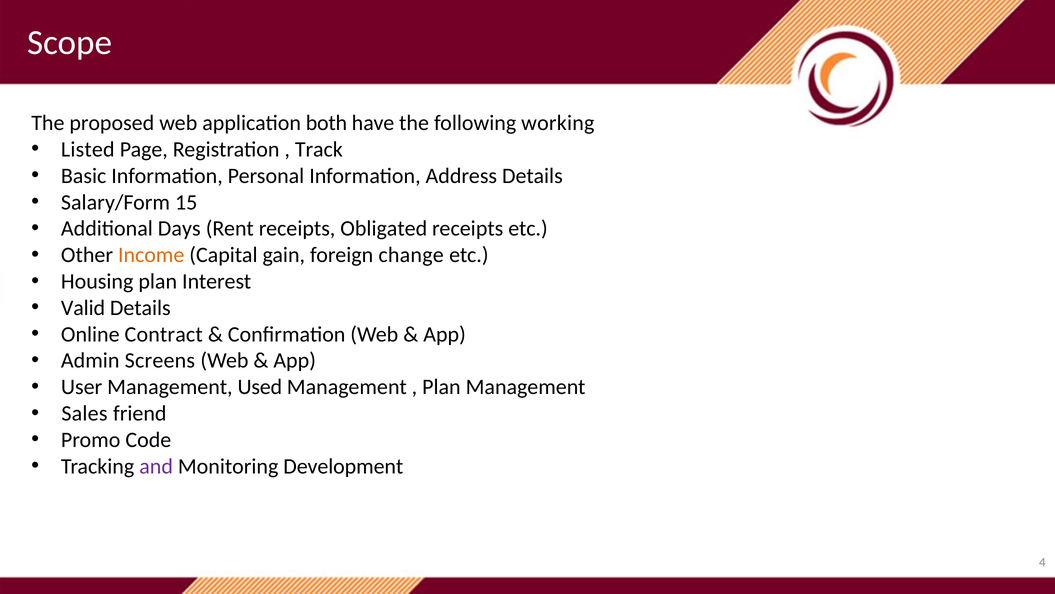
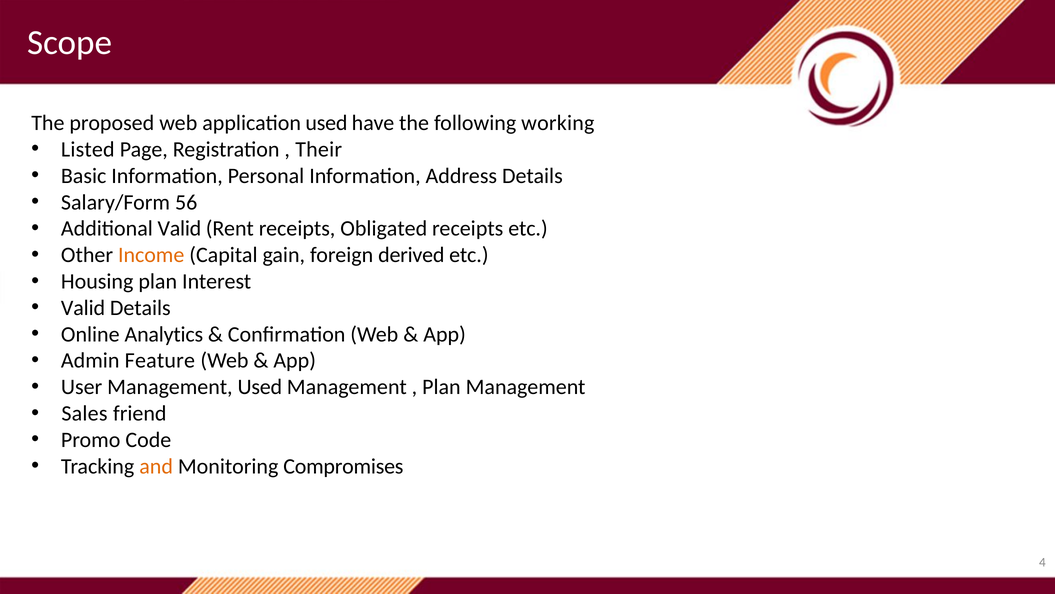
application both: both -> used
Track: Track -> Their
15: 15 -> 56
Additional Days: Days -> Valid
change: change -> derived
Contract: Contract -> Analytics
Screens: Screens -> Feature
and colour: purple -> orange
Development: Development -> Compromises
